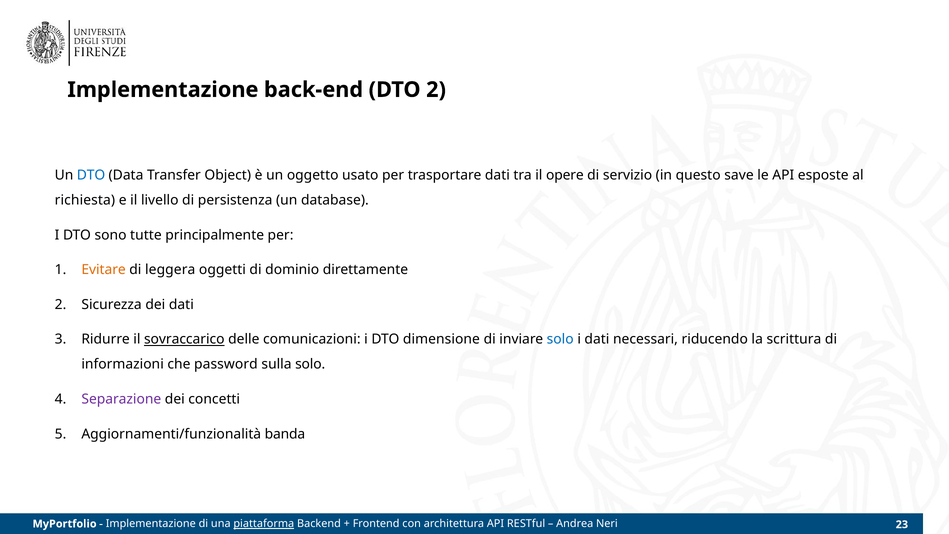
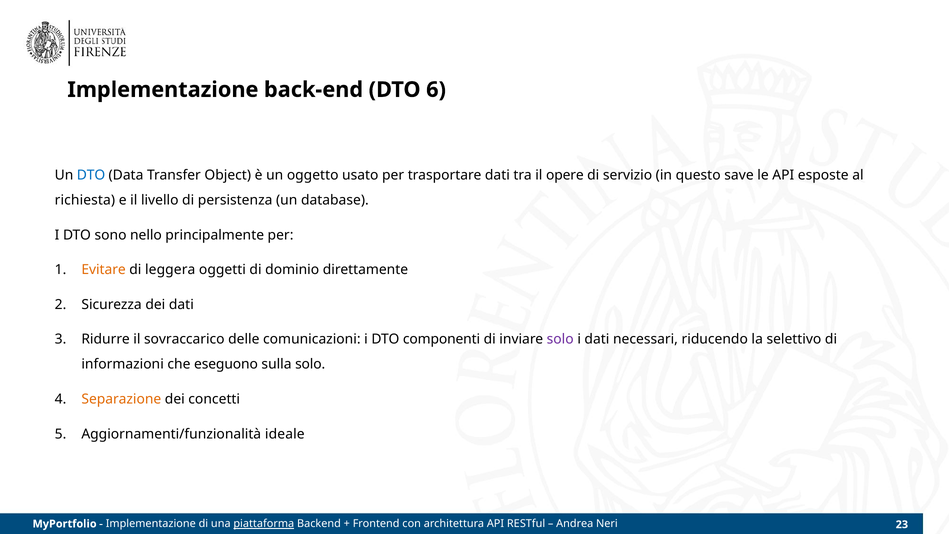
DTO 2: 2 -> 6
tutte: tutte -> nello
sovraccarico underline: present -> none
dimensione: dimensione -> componenti
solo at (560, 339) colour: blue -> purple
scrittura: scrittura -> selettivo
password: password -> eseguono
Separazione colour: purple -> orange
banda: banda -> ideale
